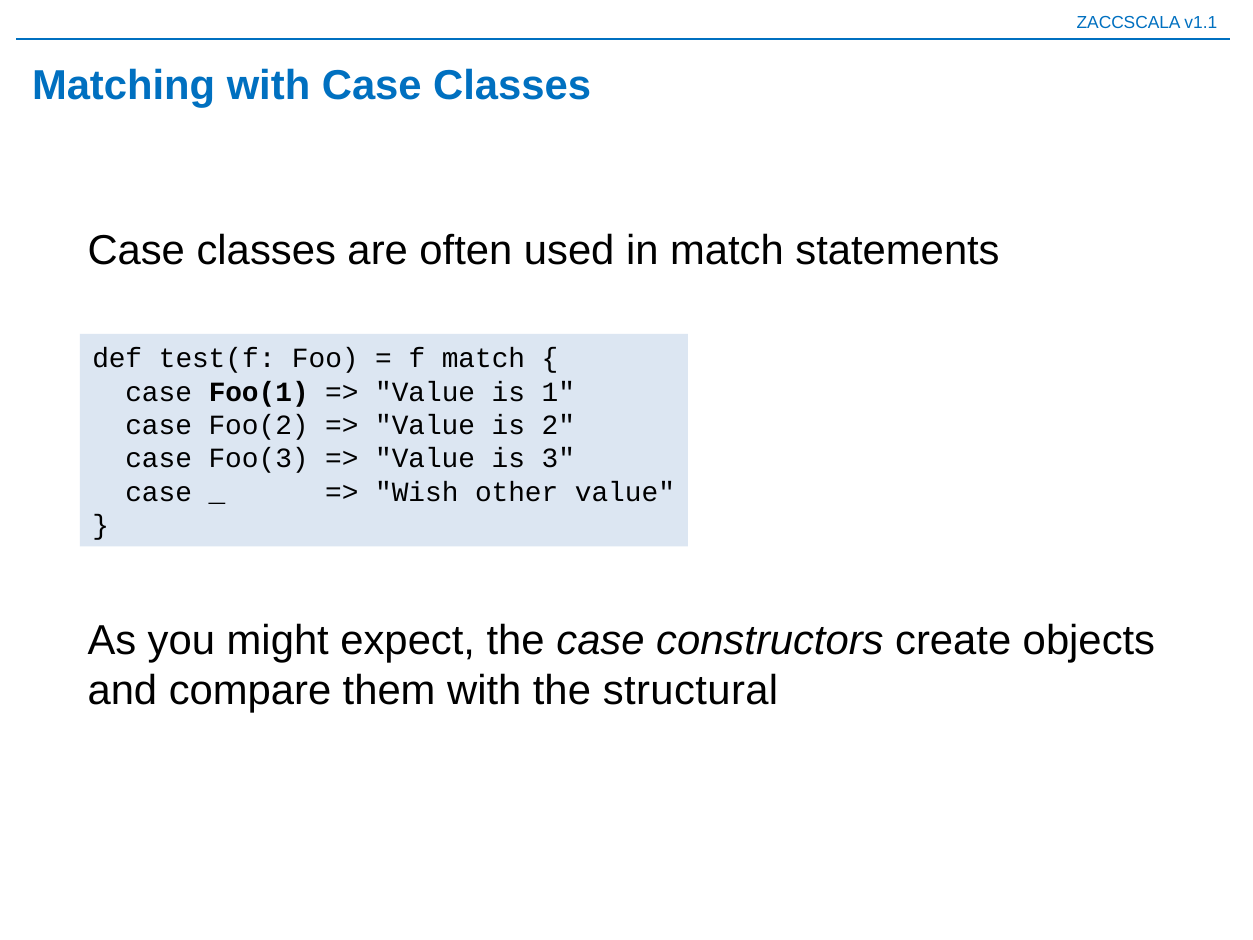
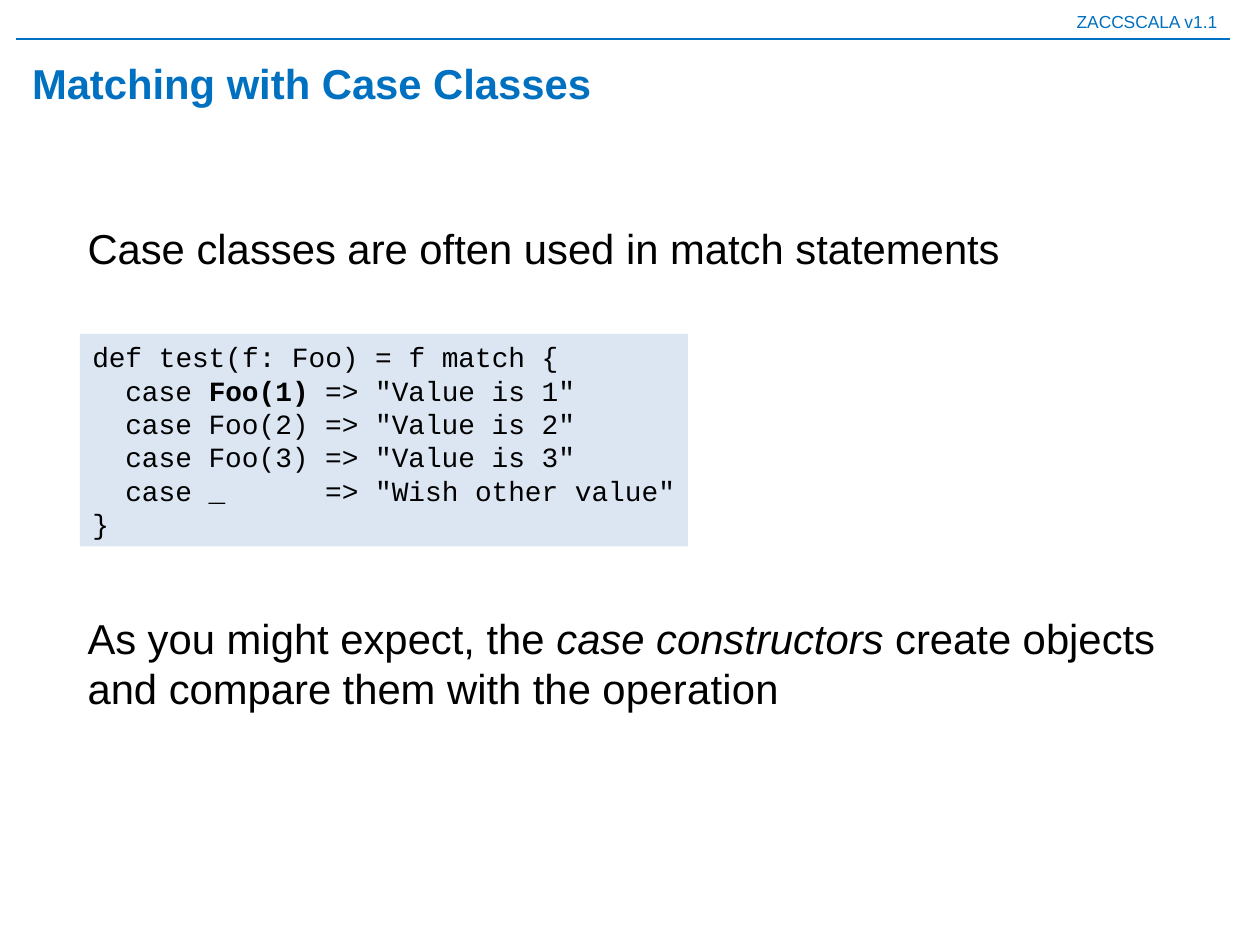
structural: structural -> operation
